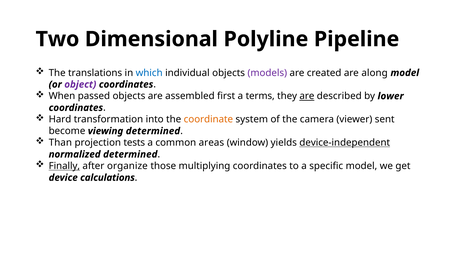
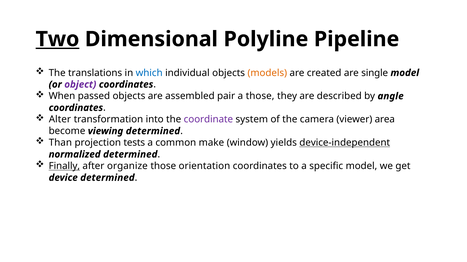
Two underline: none -> present
models colour: purple -> orange
along: along -> single
first: first -> pair
a terms: terms -> those
are at (307, 96) underline: present -> none
lower: lower -> angle
Hard: Hard -> Alter
coordinate colour: orange -> purple
sent: sent -> area
areas: areas -> make
multiplying: multiplying -> orientation
device calculations: calculations -> determined
